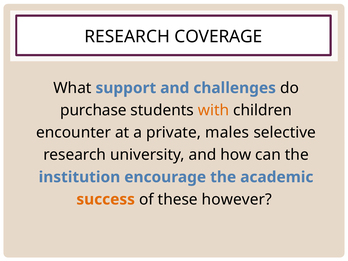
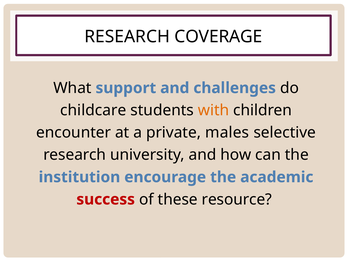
purchase: purchase -> childcare
success colour: orange -> red
however: however -> resource
